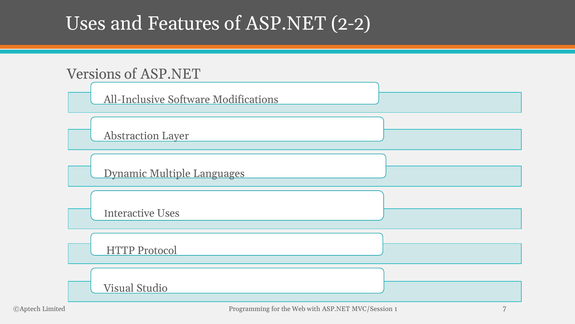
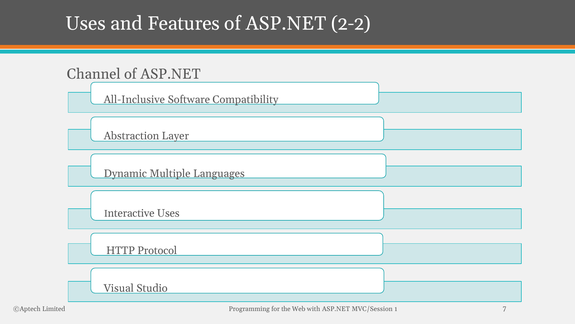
Versions: Versions -> Channel
Modifications: Modifications -> Compatibility
